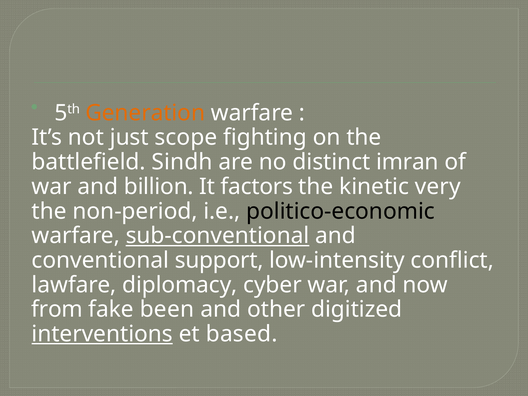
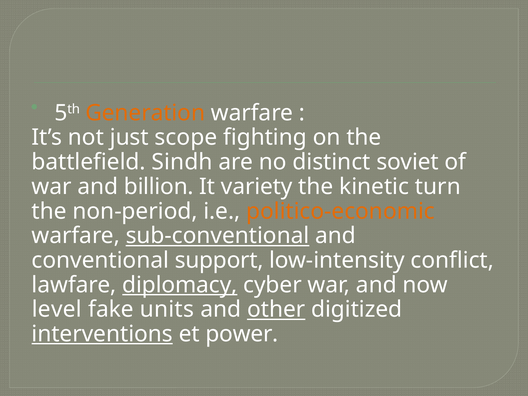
imran: imran -> soviet
factors: factors -> variety
very: very -> turn
politico-economic colour: black -> orange
diplomacy underline: none -> present
from: from -> level
been: been -> units
other underline: none -> present
based: based -> power
